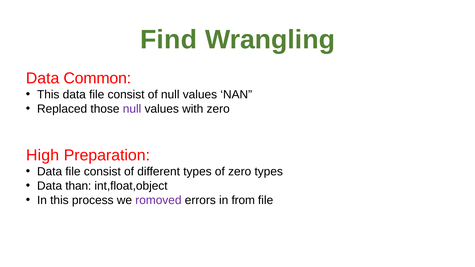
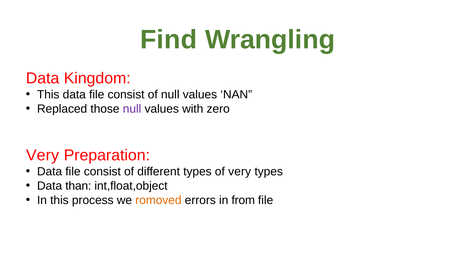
Common: Common -> Kingdom
High at (43, 155): High -> Very
of zero: zero -> very
romoved colour: purple -> orange
